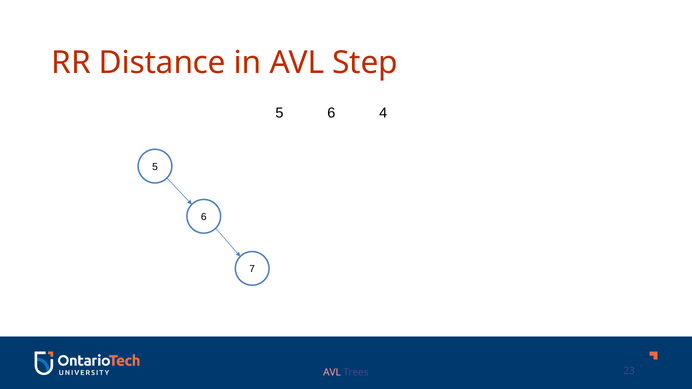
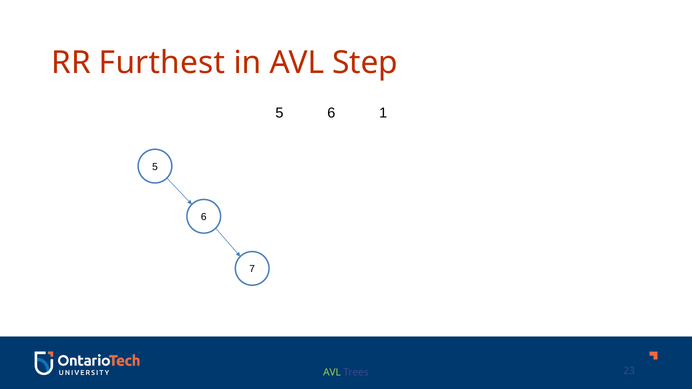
Distance: Distance -> Furthest
4: 4 -> 1
AVL at (332, 373) colour: pink -> light green
